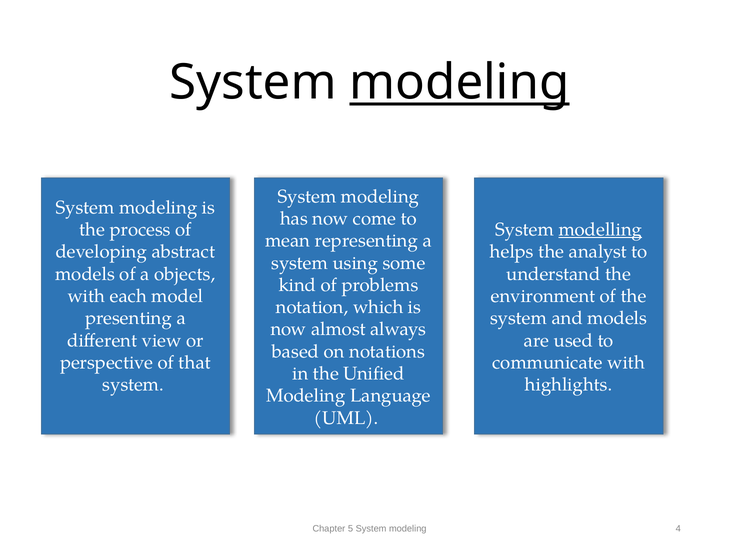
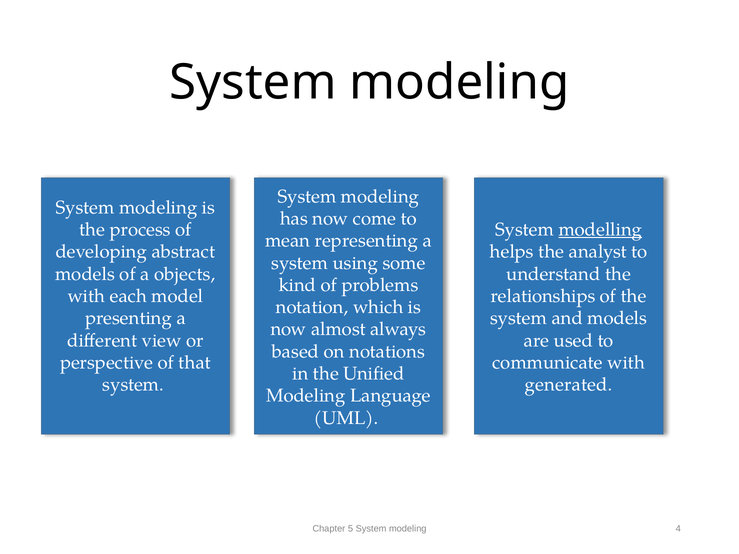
modeling at (459, 83) underline: present -> none
environment: environment -> relationships
highlights: highlights -> generated
